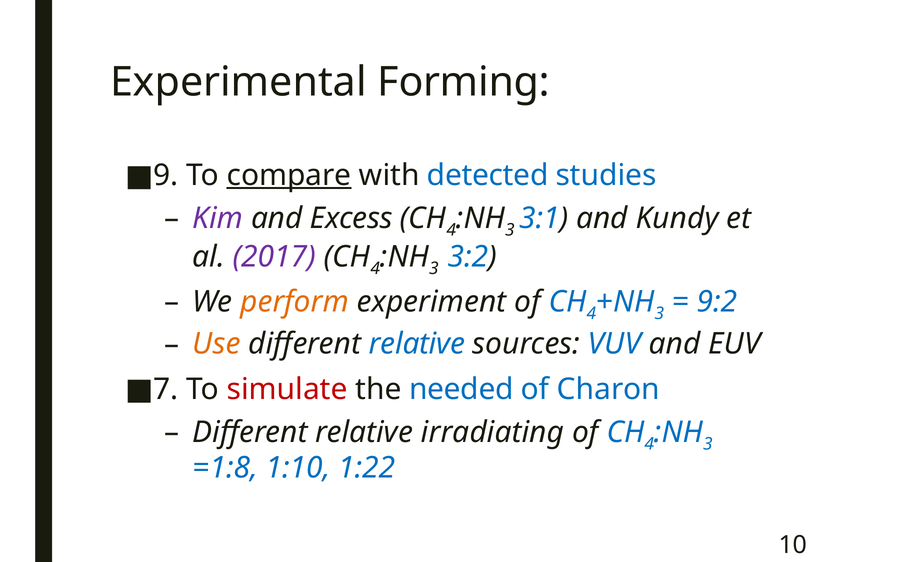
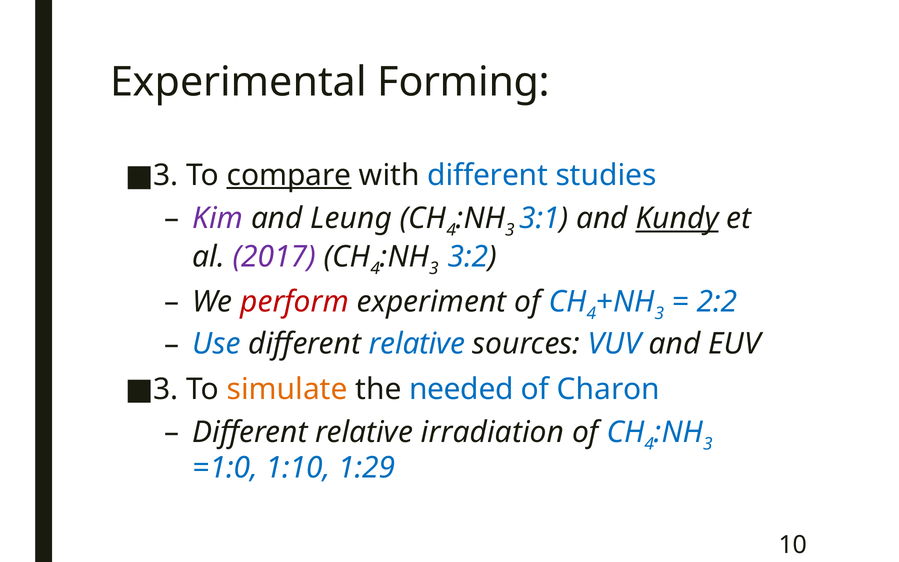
9 at (166, 175): 9 -> 3
with detected: detected -> different
Excess: Excess -> Leung
Kundy underline: none -> present
perform colour: orange -> red
9:2: 9:2 -> 2:2
Use colour: orange -> blue
7 at (166, 389): 7 -> 3
simulate colour: red -> orange
irradiating: irradiating -> irradiation
=1:8: =1:8 -> =1:0
1:22: 1:22 -> 1:29
